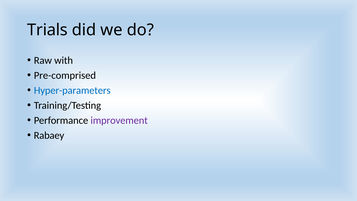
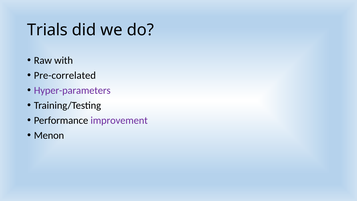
Pre-comprised: Pre-comprised -> Pre-correlated
Hyper-parameters colour: blue -> purple
Rabaey: Rabaey -> Menon
